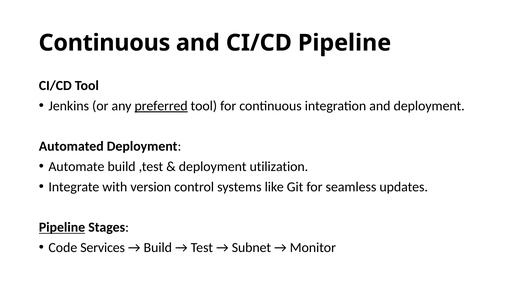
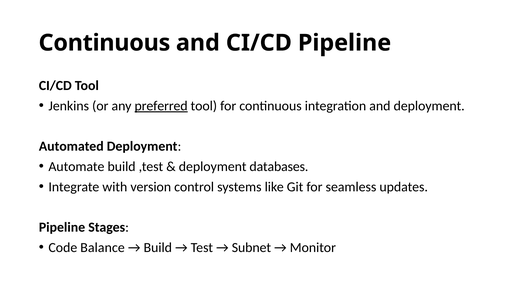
utilization: utilization -> databases
Pipeline at (62, 227) underline: present -> none
Services: Services -> Balance
